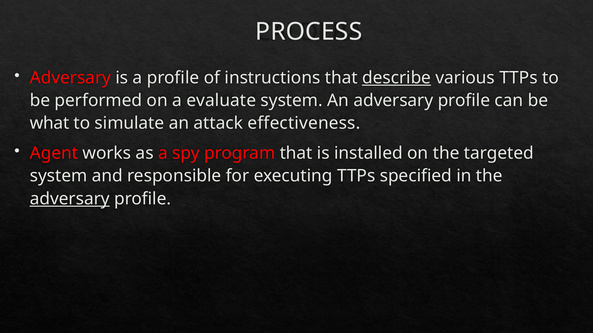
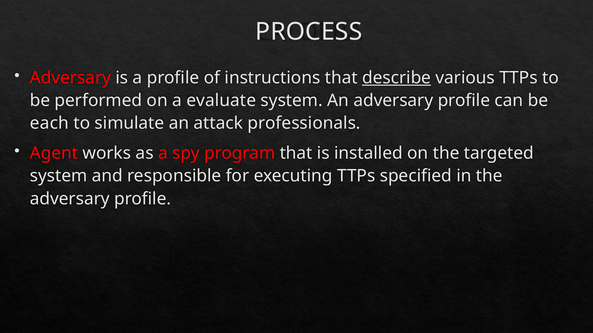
what: what -> each
effectiveness: effectiveness -> professionals
adversary at (70, 199) underline: present -> none
